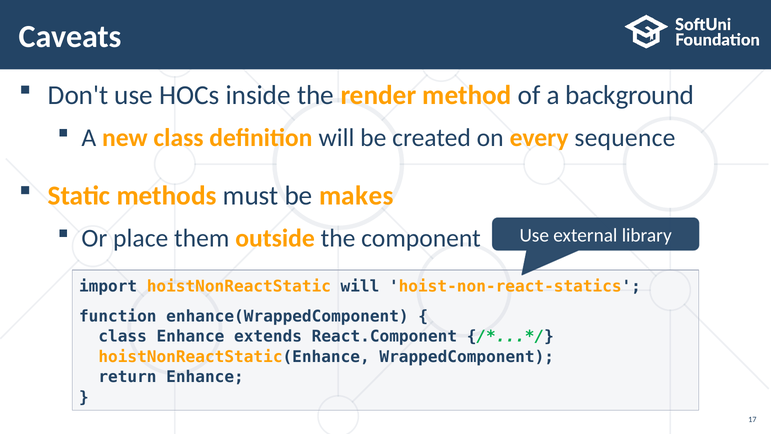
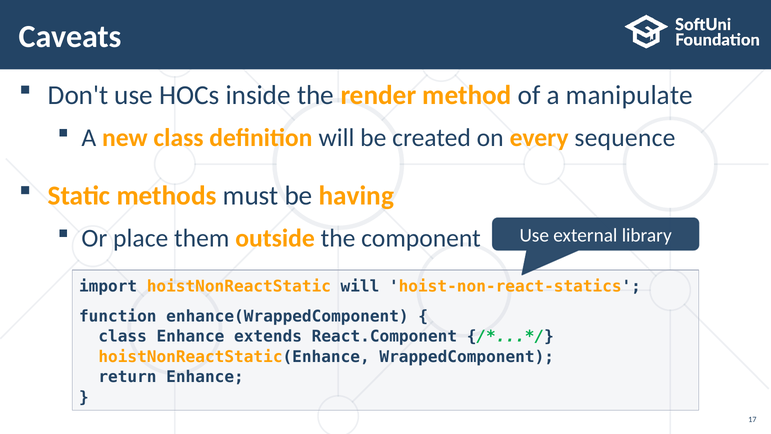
background: background -> manipulate
makes: makes -> having
